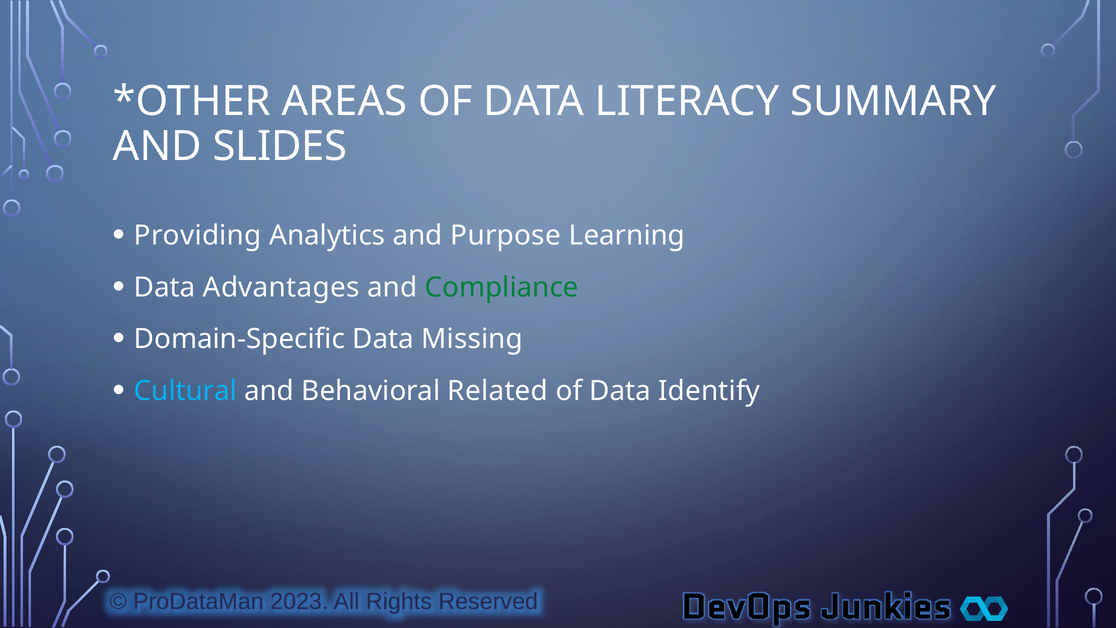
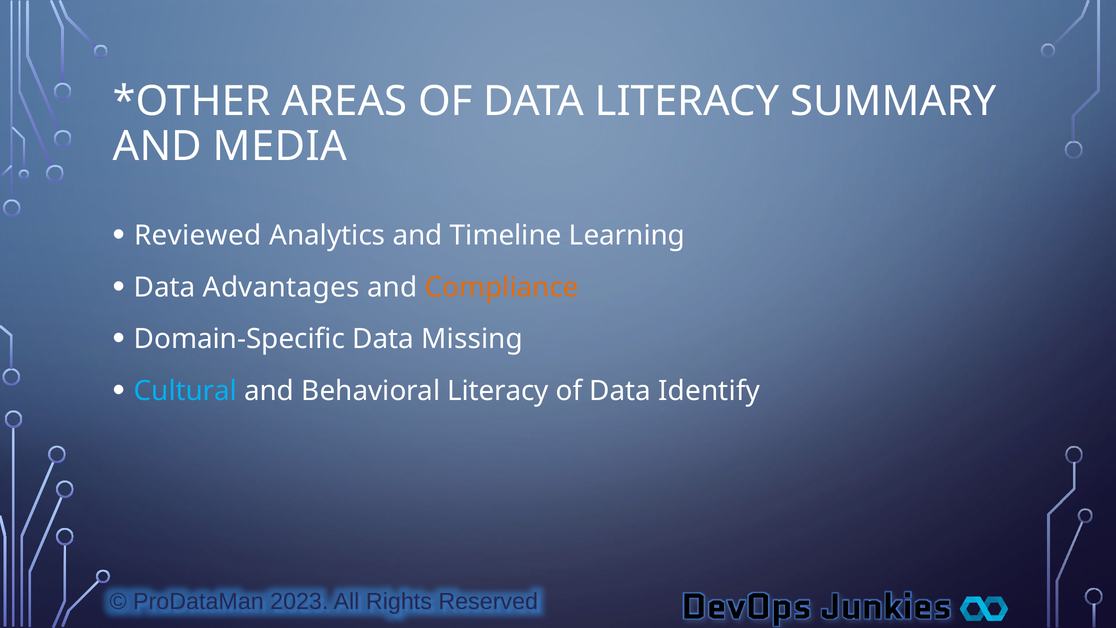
SLIDES: SLIDES -> MEDIA
Providing: Providing -> Reviewed
Purpose: Purpose -> Timeline
Compliance colour: green -> orange
Behavioral Related: Related -> Literacy
